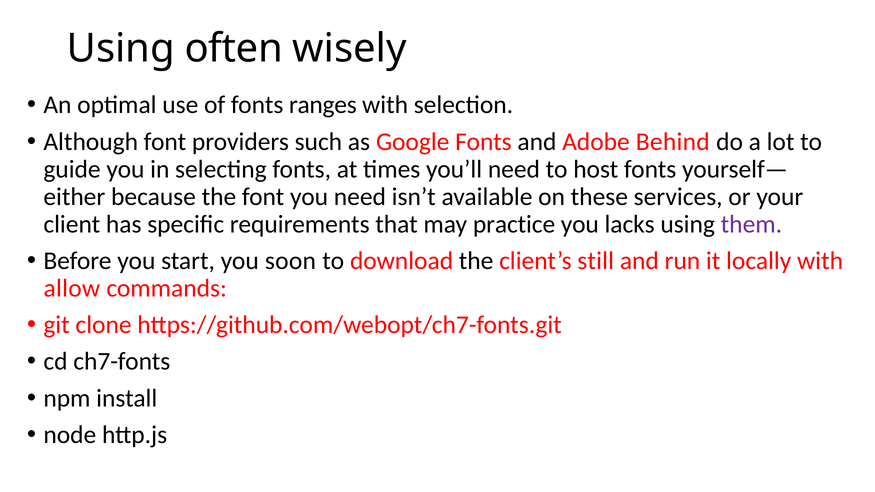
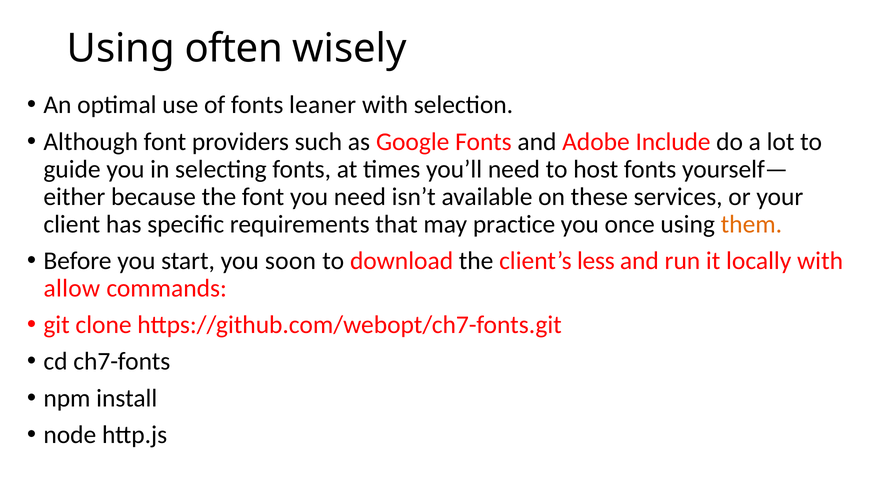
ranges: ranges -> leaner
Behind: Behind -> Include
lacks: lacks -> once
them colour: purple -> orange
still: still -> less
